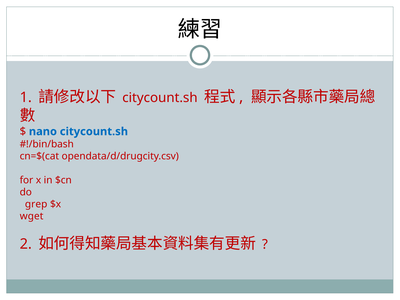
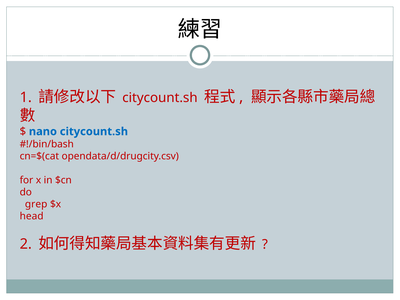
wget: wget -> head
